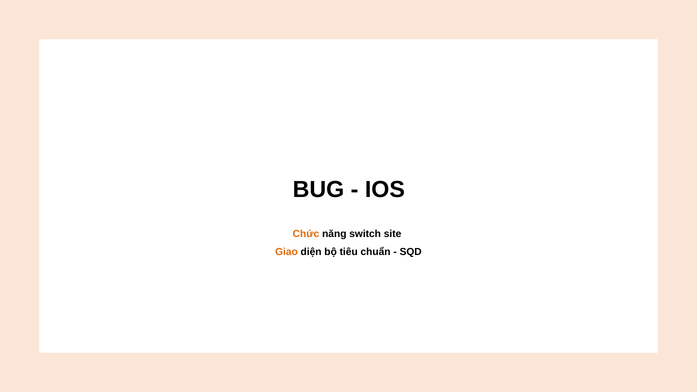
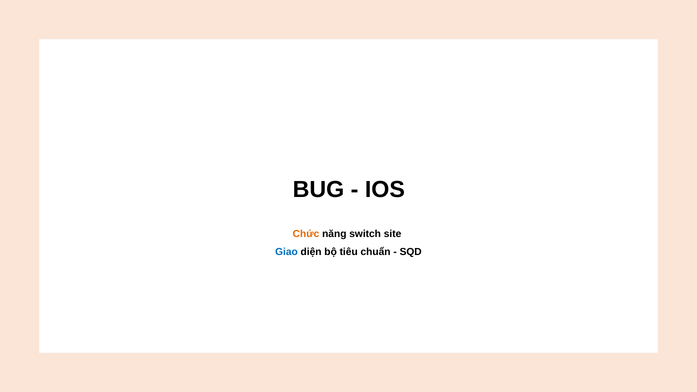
Giao colour: orange -> blue
